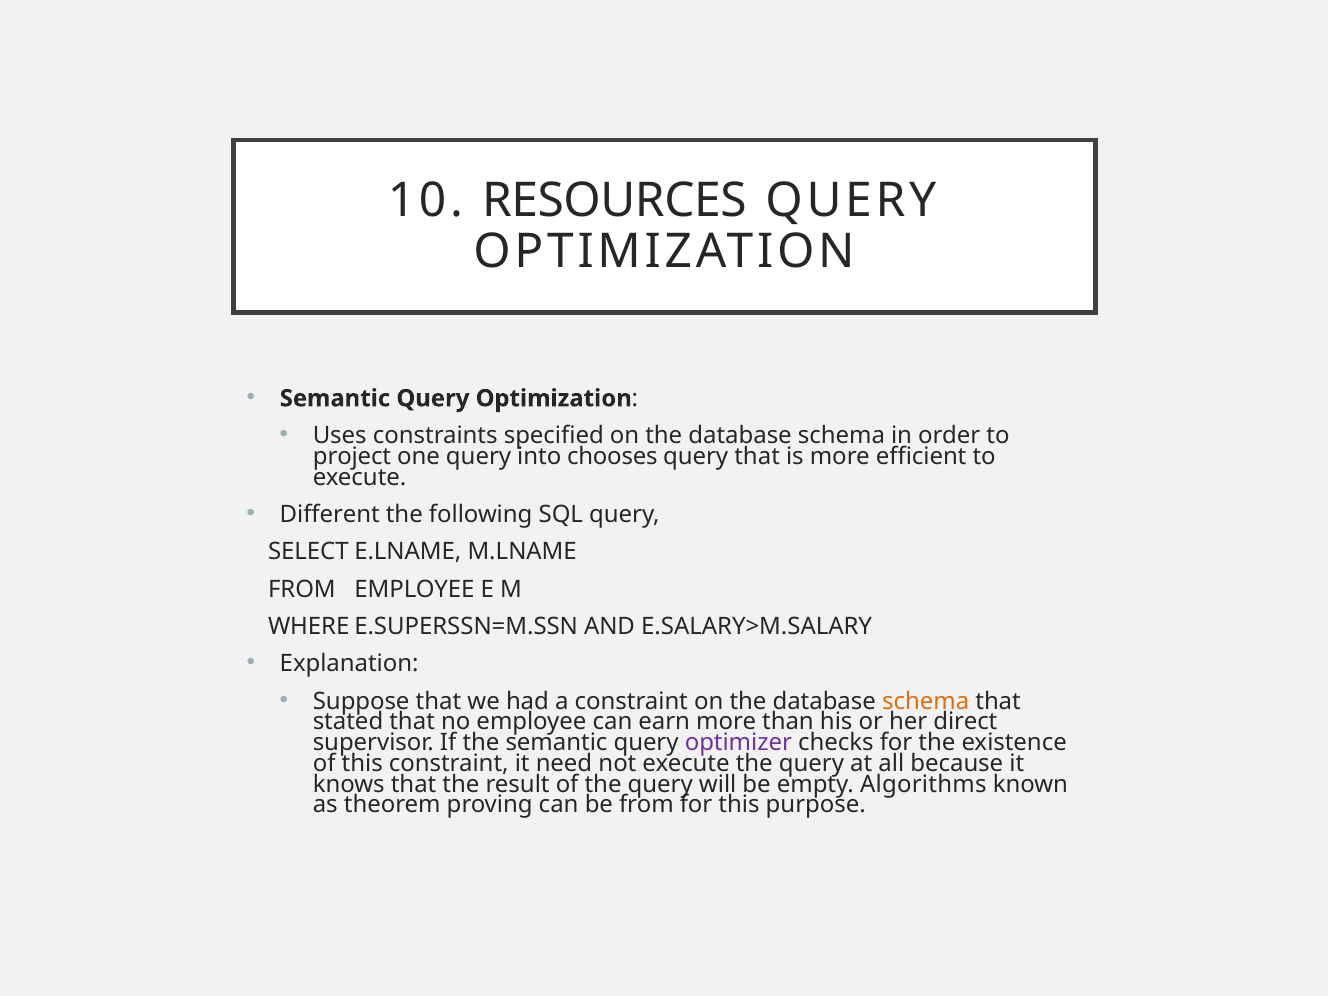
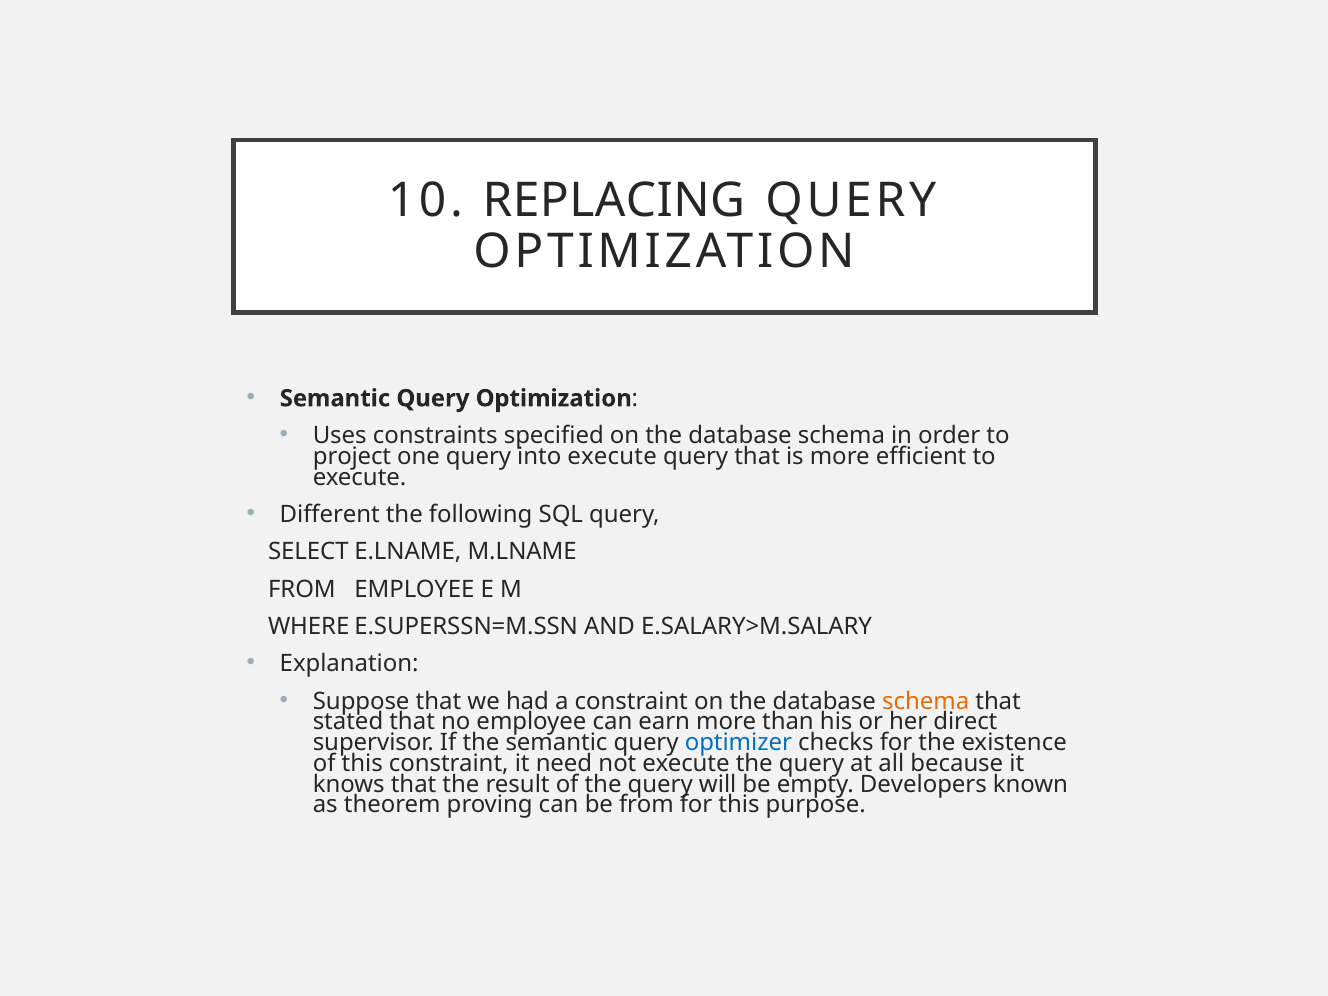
RESOURCES: RESOURCES -> REPLACING
into chooses: chooses -> execute
optimizer colour: purple -> blue
Algorithms: Algorithms -> Developers
